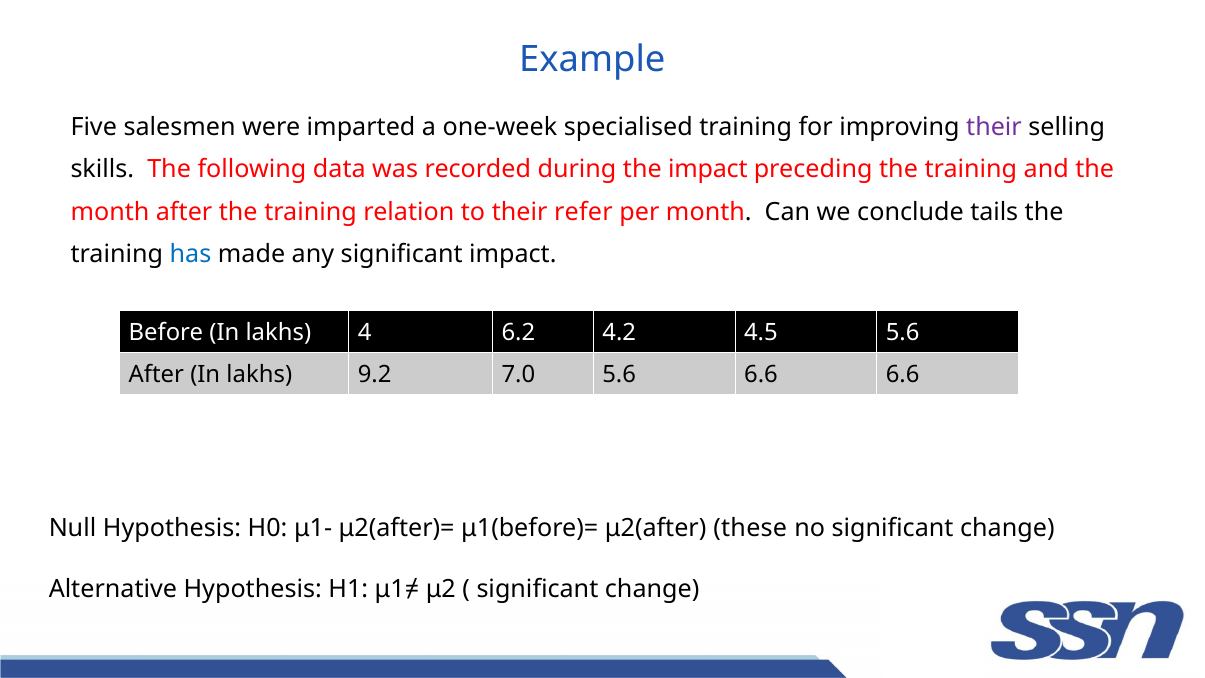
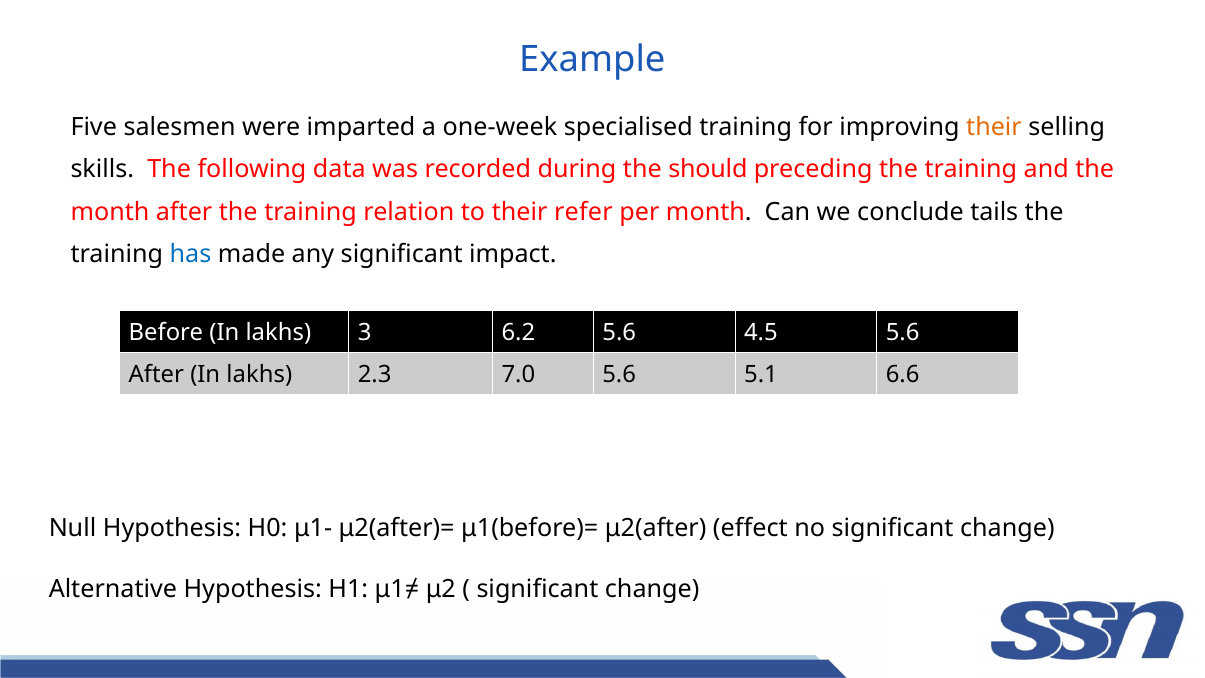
their at (994, 127) colour: purple -> orange
the impact: impact -> should
4: 4 -> 3
6.2 4.2: 4.2 -> 5.6
9.2: 9.2 -> 2.3
5.6 6.6: 6.6 -> 5.1
these: these -> effect
